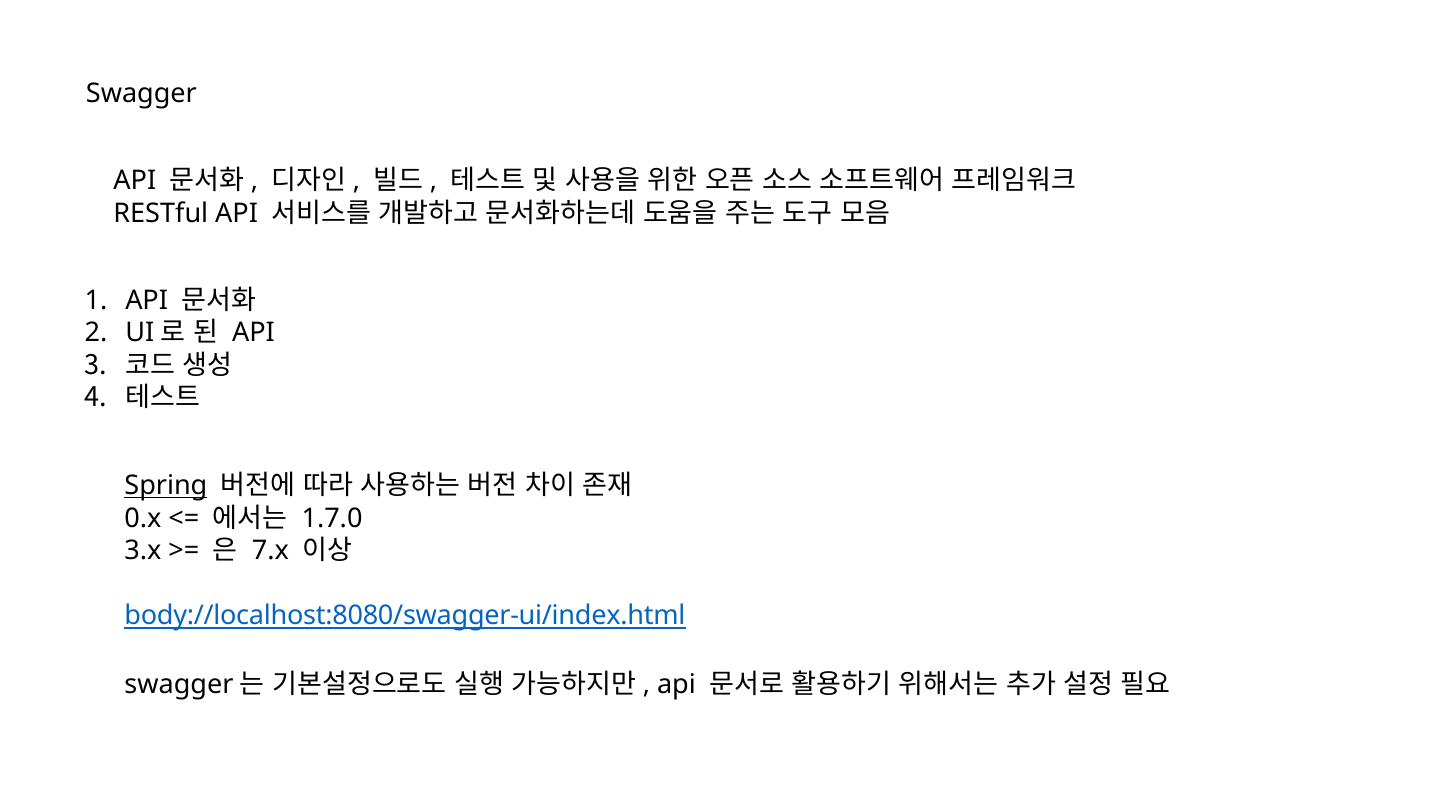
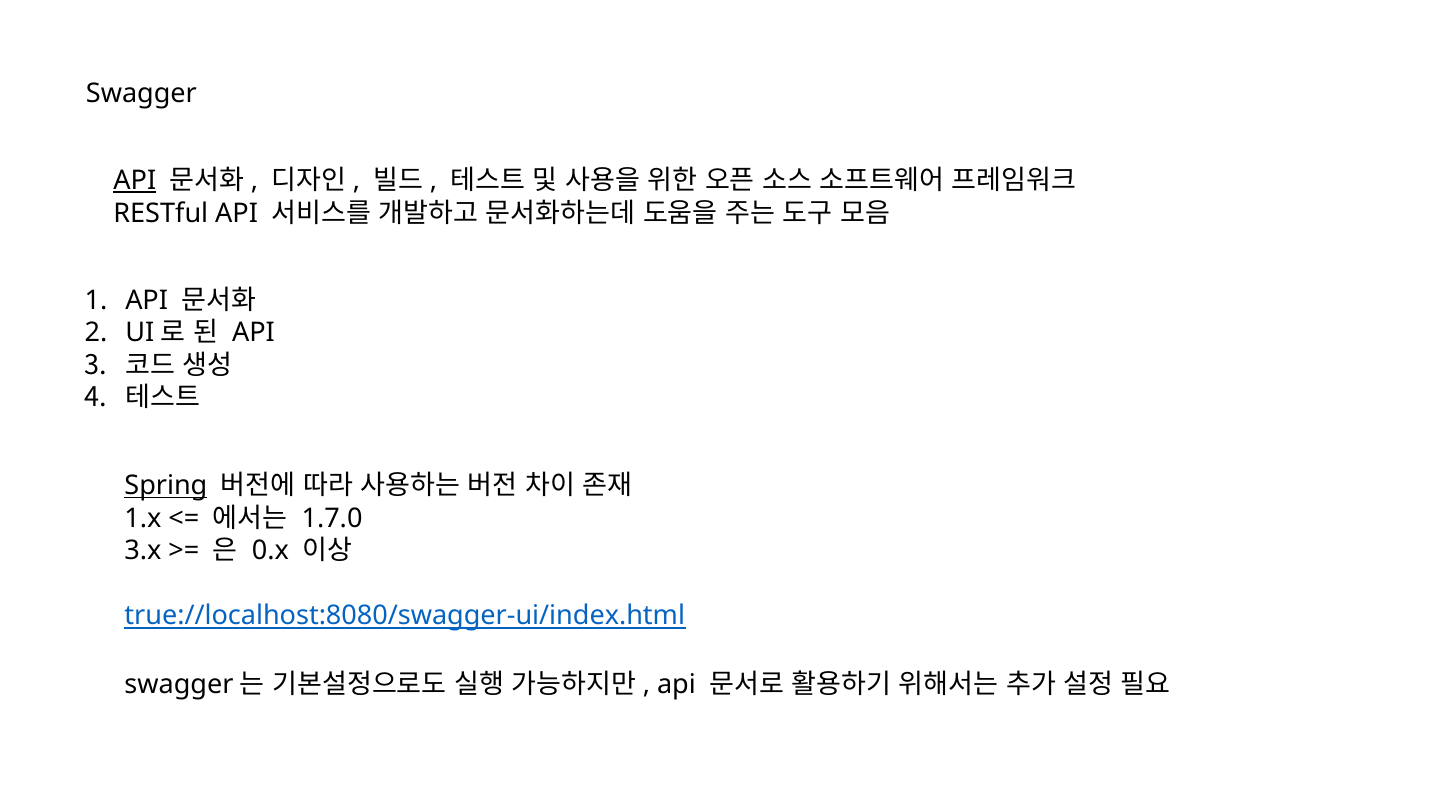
API at (135, 181) underline: none -> present
0.x: 0.x -> 1.x
7.x: 7.x -> 0.x
body://localhost:8080/swagger-ui/index.html: body://localhost:8080/swagger-ui/index.html -> true://localhost:8080/swagger-ui/index.html
